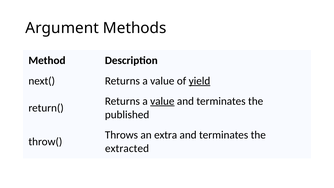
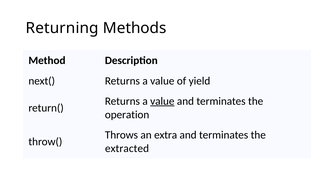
Argument: Argument -> Returning
yield underline: present -> none
published: published -> operation
